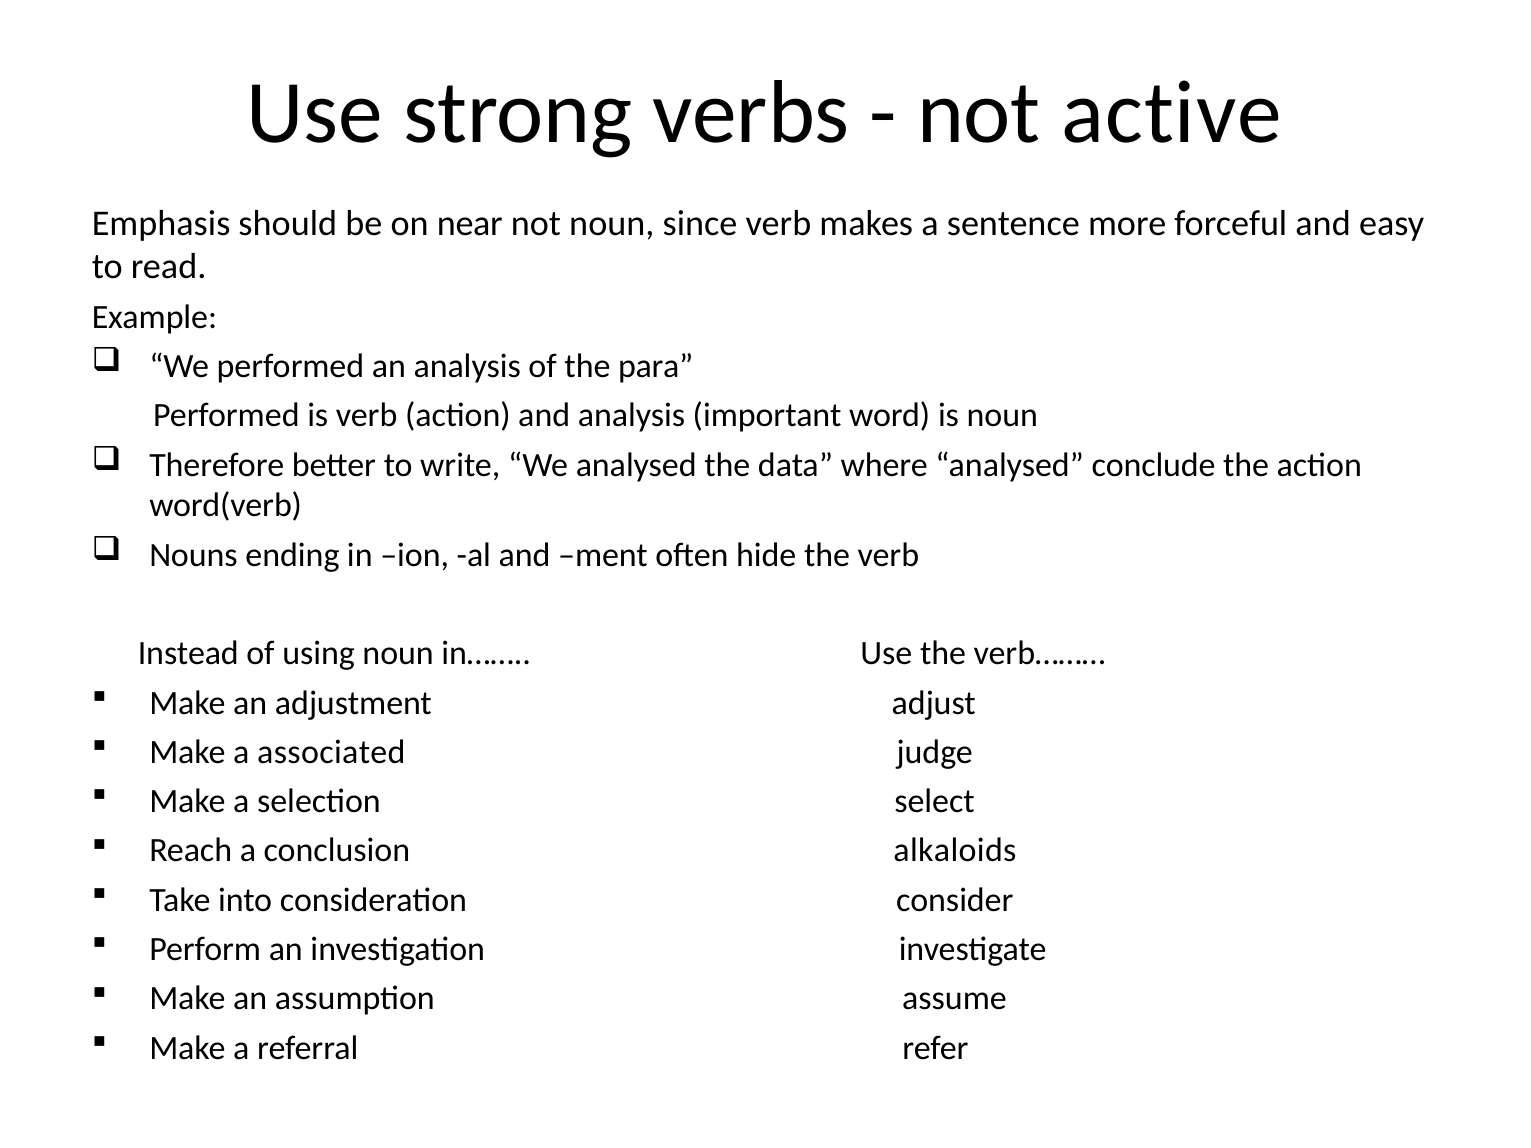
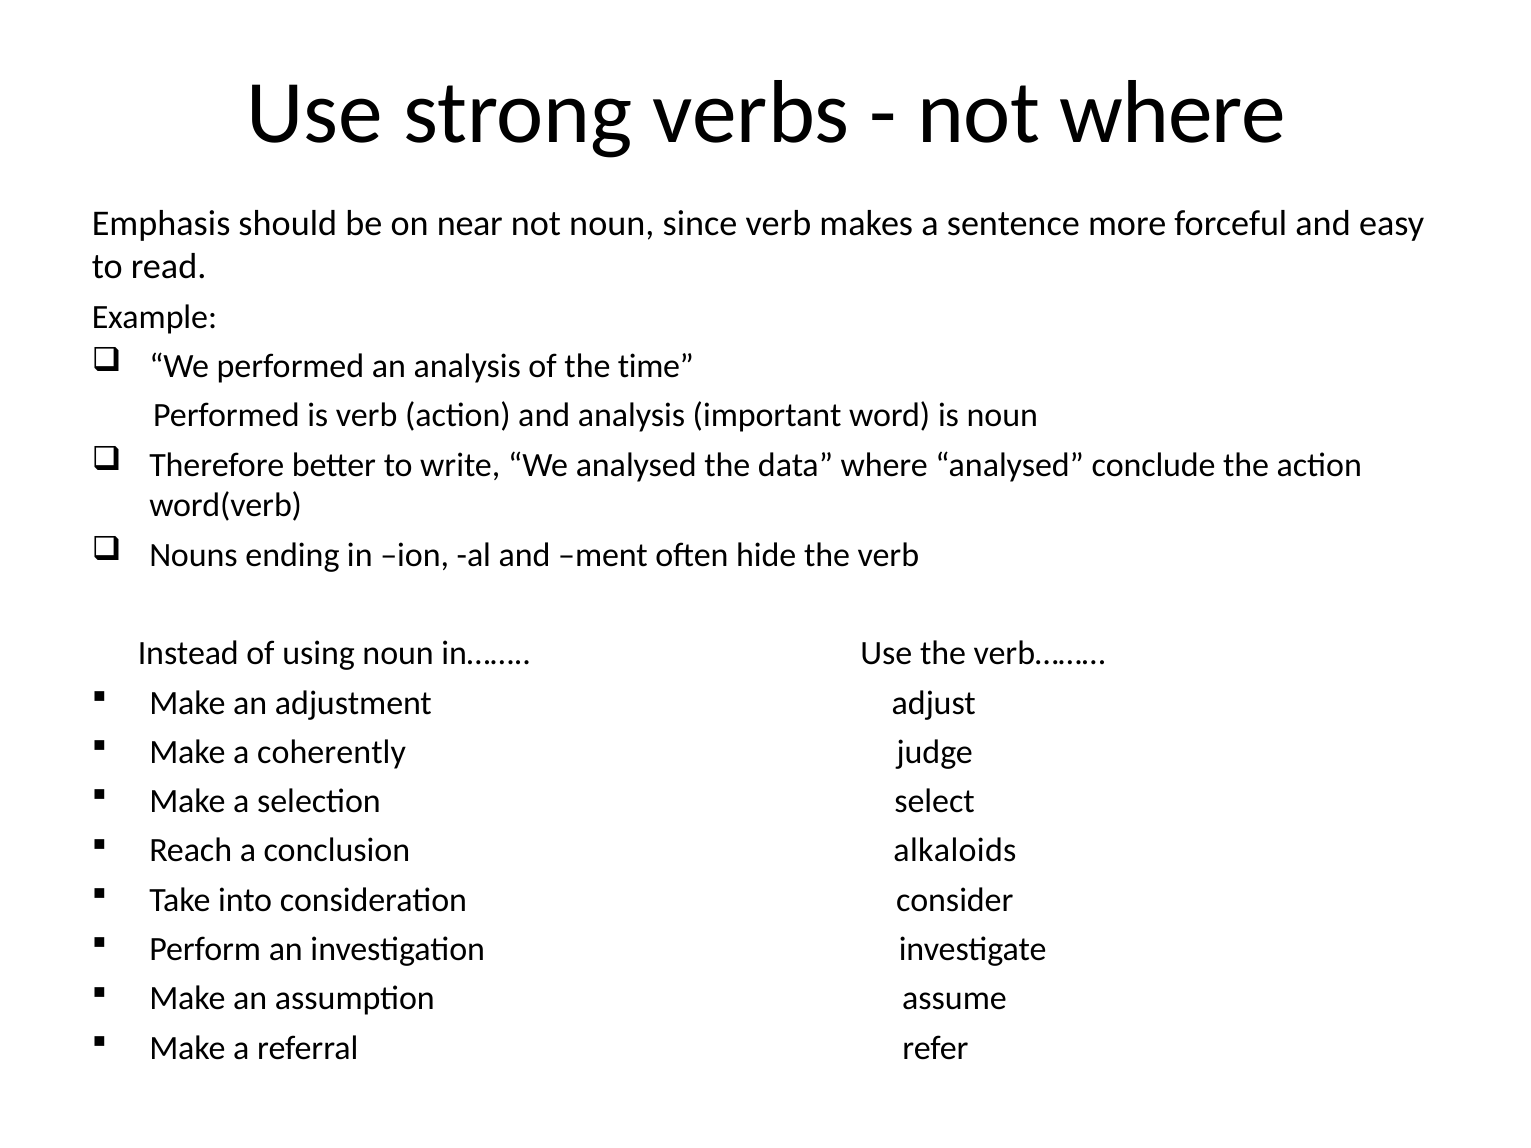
not active: active -> where
para: para -> time
associated: associated -> coherently
